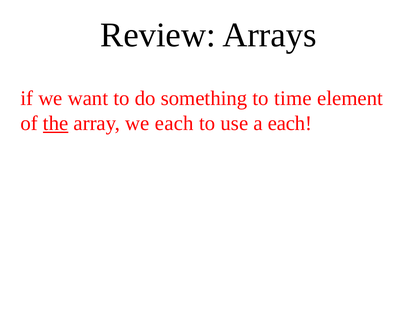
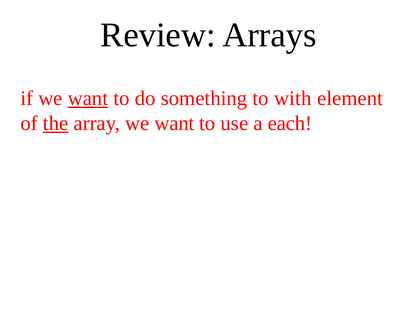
want at (88, 98) underline: none -> present
time: time -> with
array we each: each -> want
